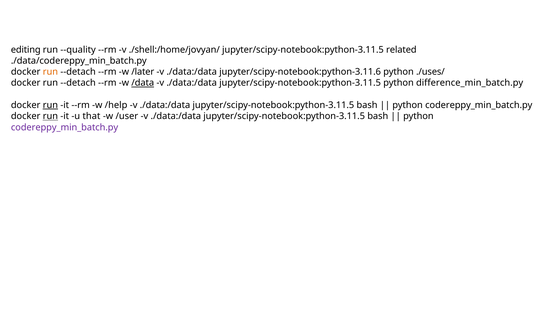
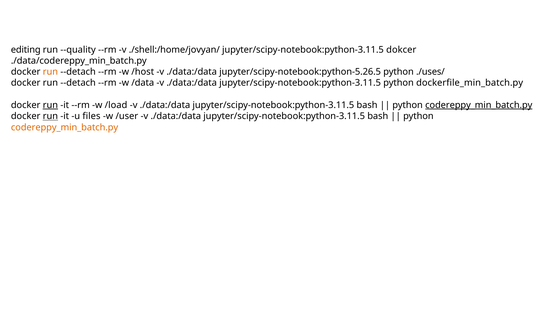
related: related -> dokcer
/later: /later -> /host
jupyter/scipy-notebook:python-3.11.6: jupyter/scipy-notebook:python-3.11.6 -> jupyter/scipy-notebook:python-5.26.5
/data underline: present -> none
difference_min_batch.py: difference_min_batch.py -> dockerfile_min_batch.py
/help: /help -> /load
codereppy_min_batch.py at (479, 105) underline: none -> present
that: that -> files
codereppy_min_batch.py at (65, 127) colour: purple -> orange
